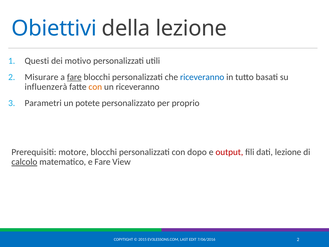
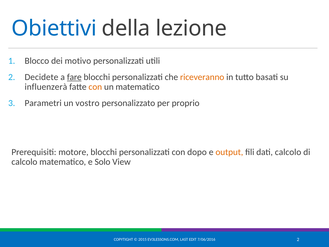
Questi: Questi -> Blocco
Misurare: Misurare -> Decidete
riceveranno at (202, 77) colour: blue -> orange
un riceveranno: riceveranno -> matematico
potete: potete -> vostro
output colour: red -> orange
dati lezione: lezione -> calcolo
calcolo at (24, 162) underline: present -> none
e Fare: Fare -> Solo
